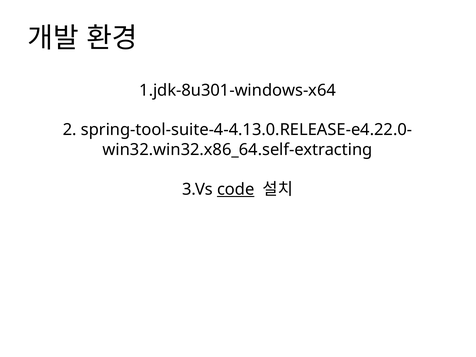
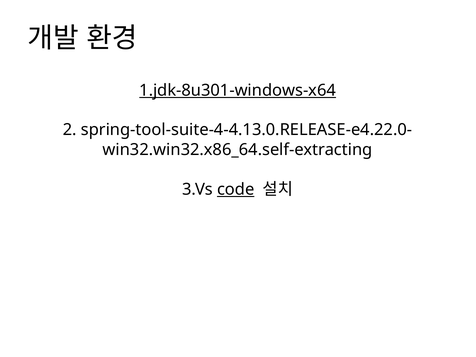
1.jdk-8u301-windows-x64 underline: none -> present
